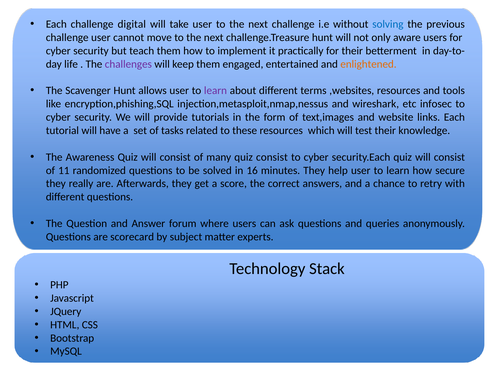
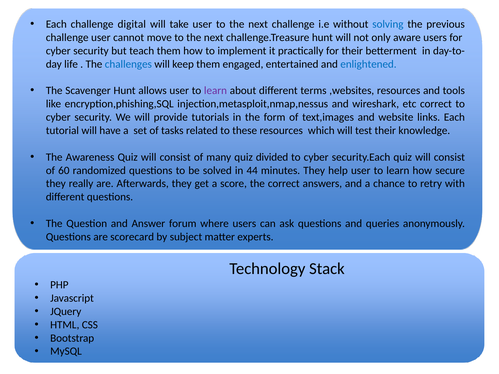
challenges colour: purple -> blue
enlightened colour: orange -> blue
etc infosec: infosec -> correct
quiz consist: consist -> divided
11: 11 -> 60
16: 16 -> 44
